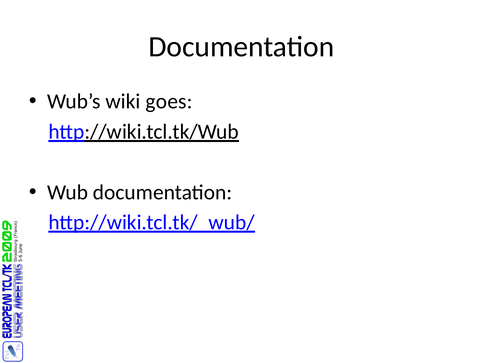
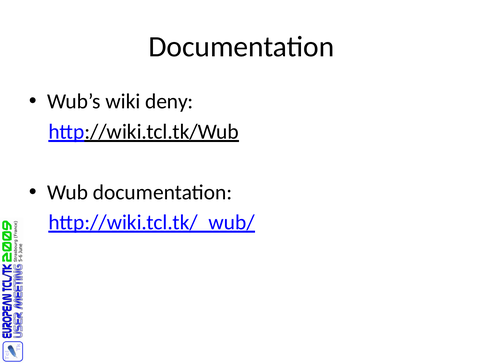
goes: goes -> deny
